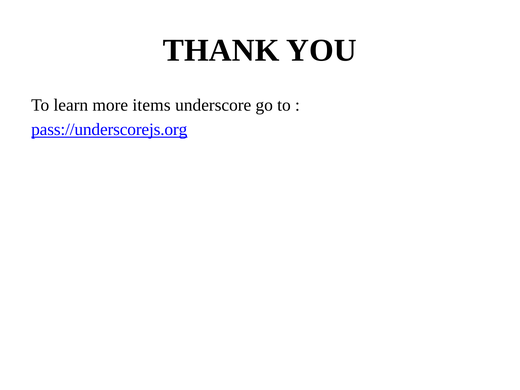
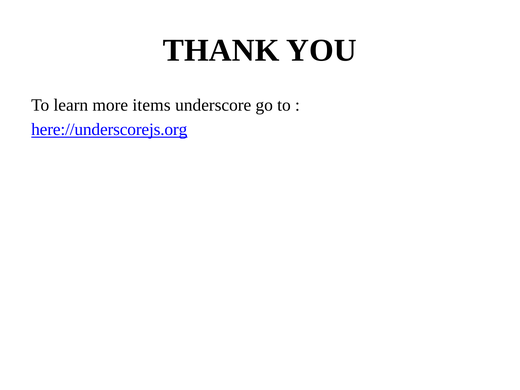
pass://underscorejs.org: pass://underscorejs.org -> here://underscorejs.org
